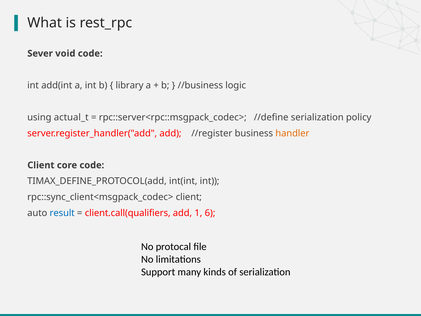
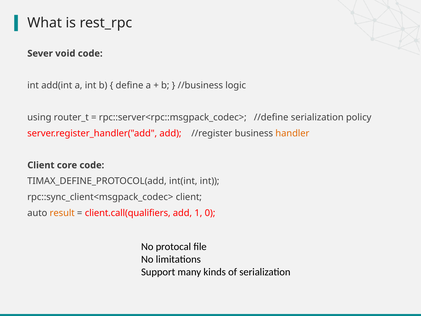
library: library -> define
actual_t: actual_t -> router_t
result colour: blue -> orange
6: 6 -> 0
